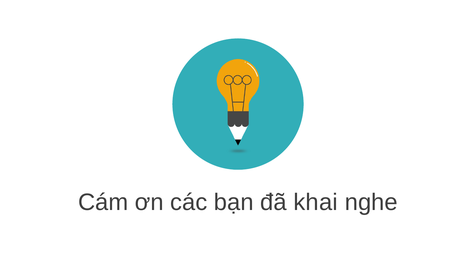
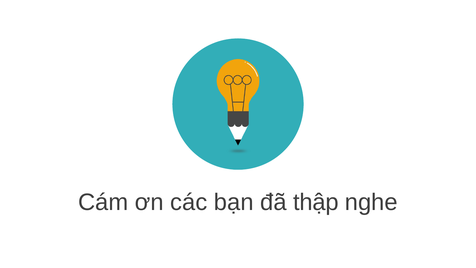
khai: khai -> thập
